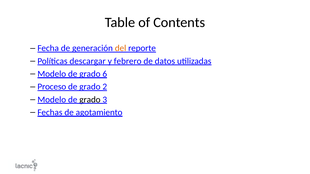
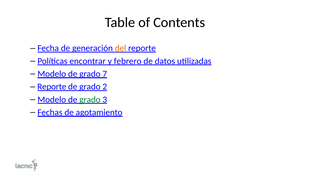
descargar: descargar -> encontrar
6: 6 -> 7
Proceso at (52, 87): Proceso -> Reporte
grado at (90, 100) colour: black -> green
